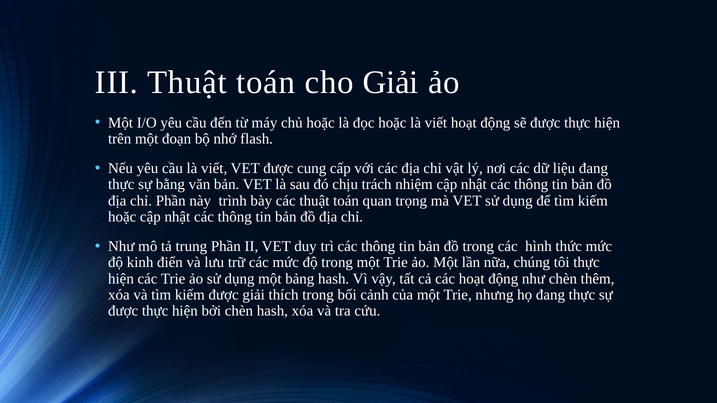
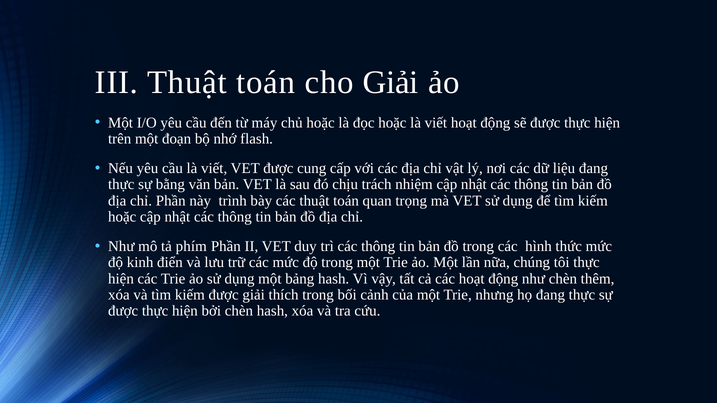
trung: trung -> phím
